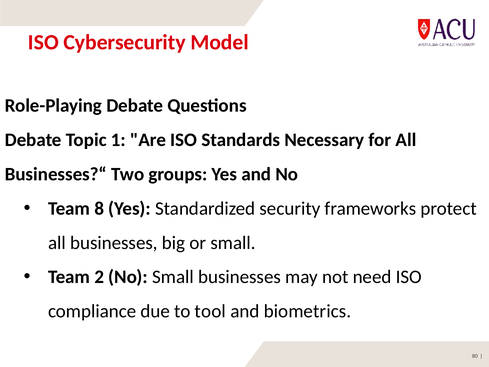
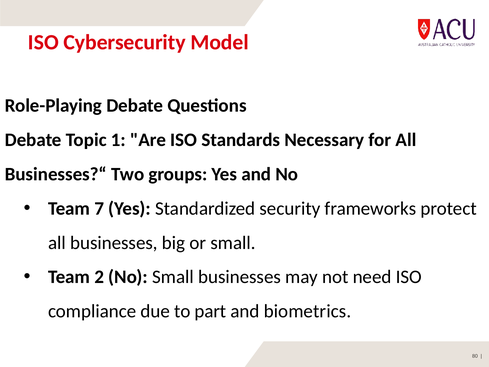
8: 8 -> 7
tool: tool -> part
